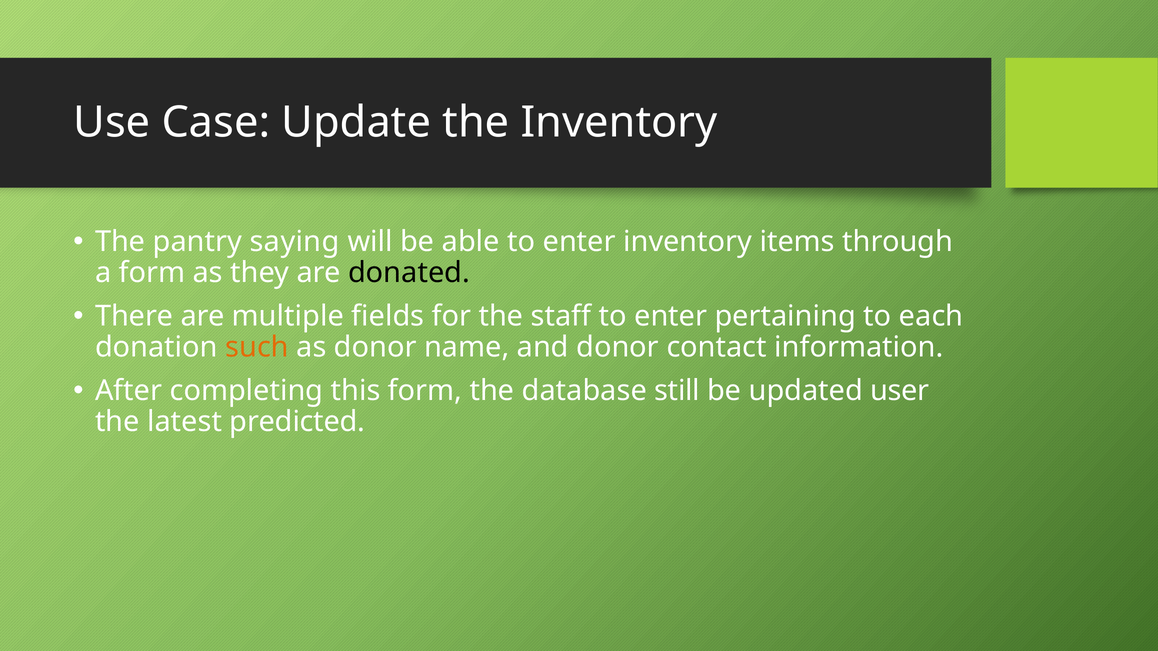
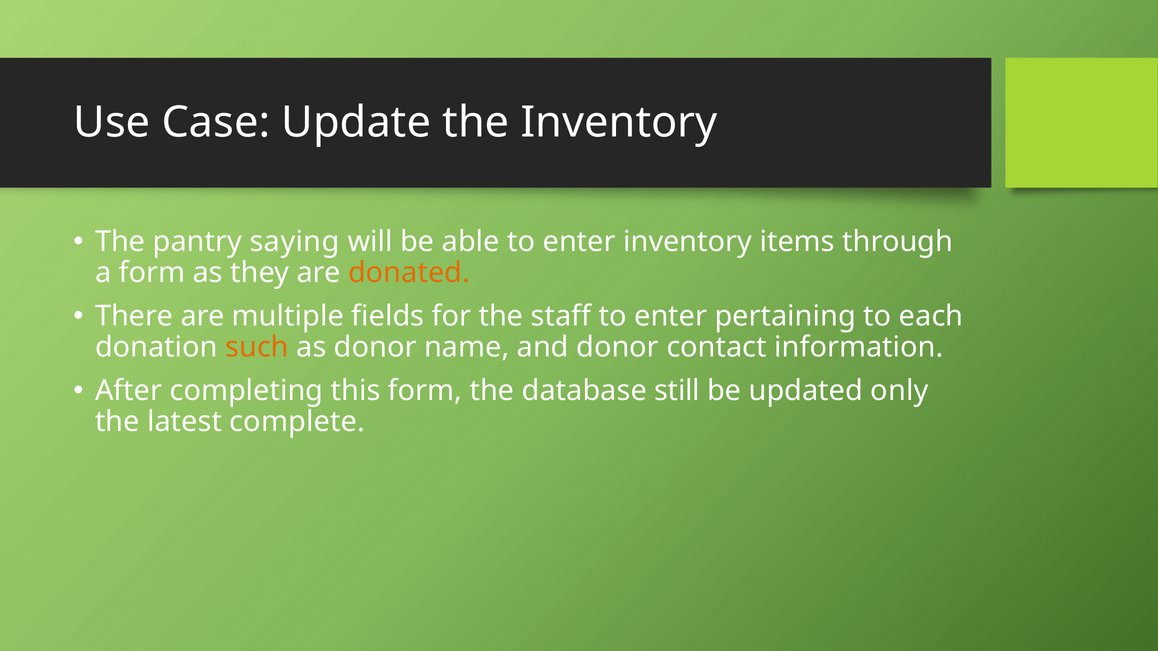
donated colour: black -> orange
user: user -> only
predicted: predicted -> complete
